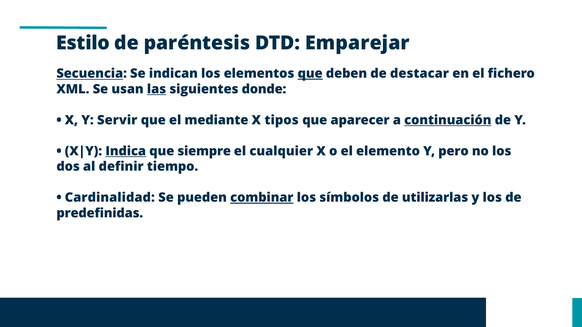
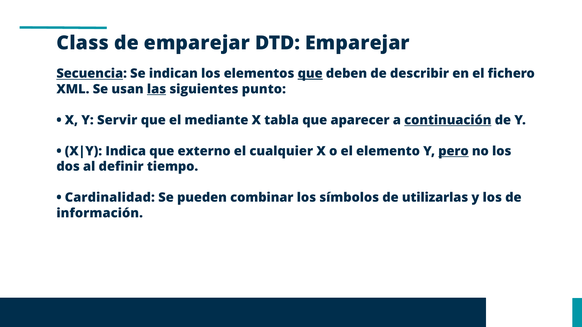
Estilo: Estilo -> Class
de paréntesis: paréntesis -> emparejar
destacar: destacar -> describir
donde: donde -> punto
tipos: tipos -> tabla
Indica underline: present -> none
siempre: siempre -> externo
pero underline: none -> present
combinar underline: present -> none
predefinidas: predefinidas -> información
